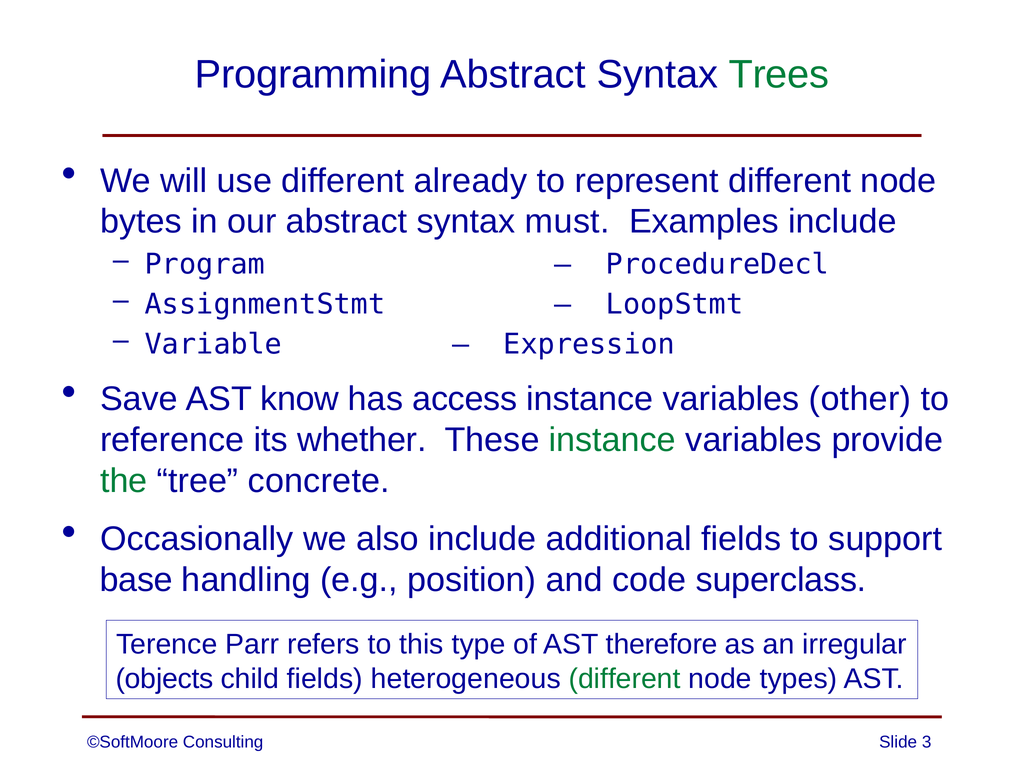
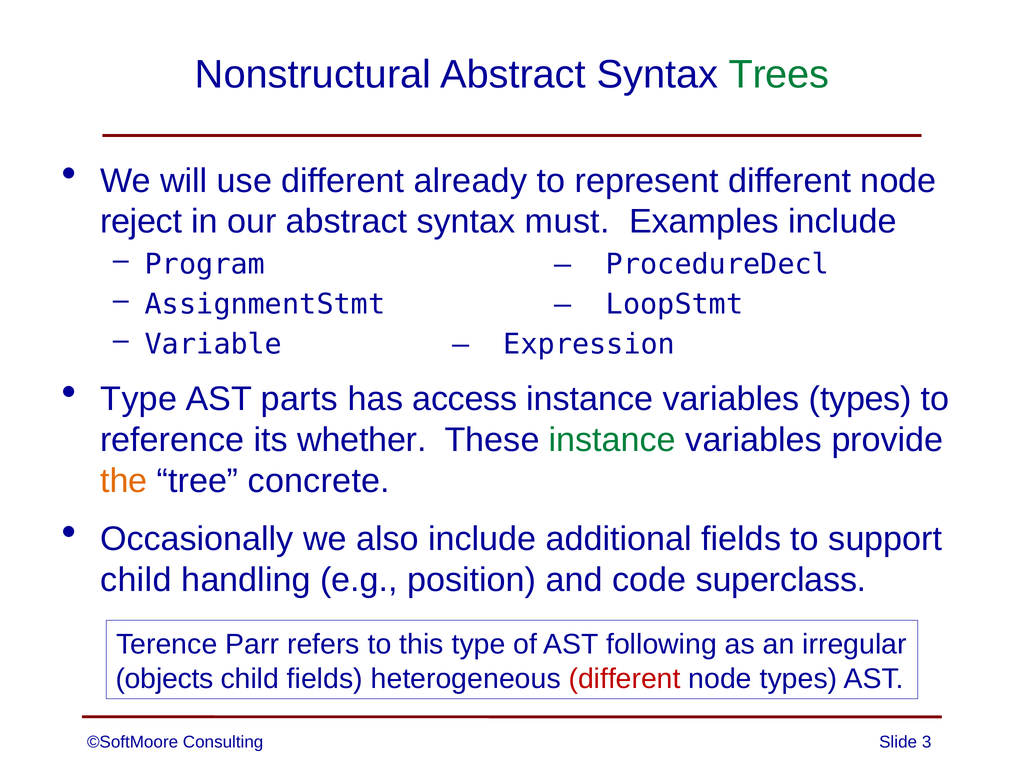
Programming: Programming -> Nonstructural
bytes: bytes -> reject
Save at (139, 399): Save -> Type
know: know -> parts
variables other: other -> types
the colour: green -> orange
base at (136, 580): base -> child
therefore: therefore -> following
different at (625, 679) colour: green -> red
